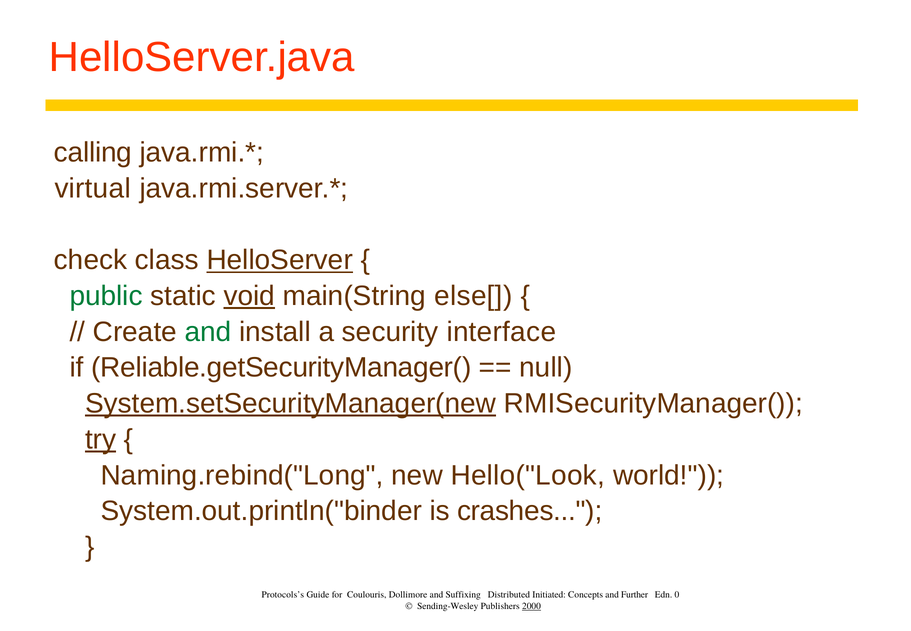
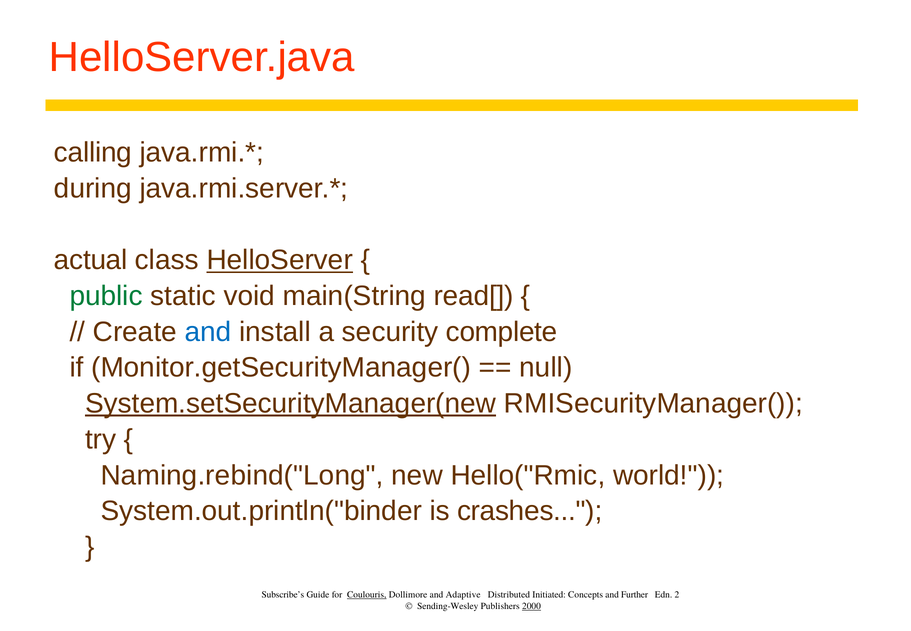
virtual: virtual -> during
check: check -> actual
void underline: present -> none
else[: else[ -> read[
and at (208, 332) colour: green -> blue
interface: interface -> complete
Reliable.getSecurityManager(: Reliable.getSecurityManager( -> Monitor.getSecurityManager(
try underline: present -> none
Hello("Look: Hello("Look -> Hello("Rmic
Protocols’s: Protocols’s -> Subscribe’s
Coulouris underline: none -> present
Suffixing: Suffixing -> Adaptive
0: 0 -> 2
